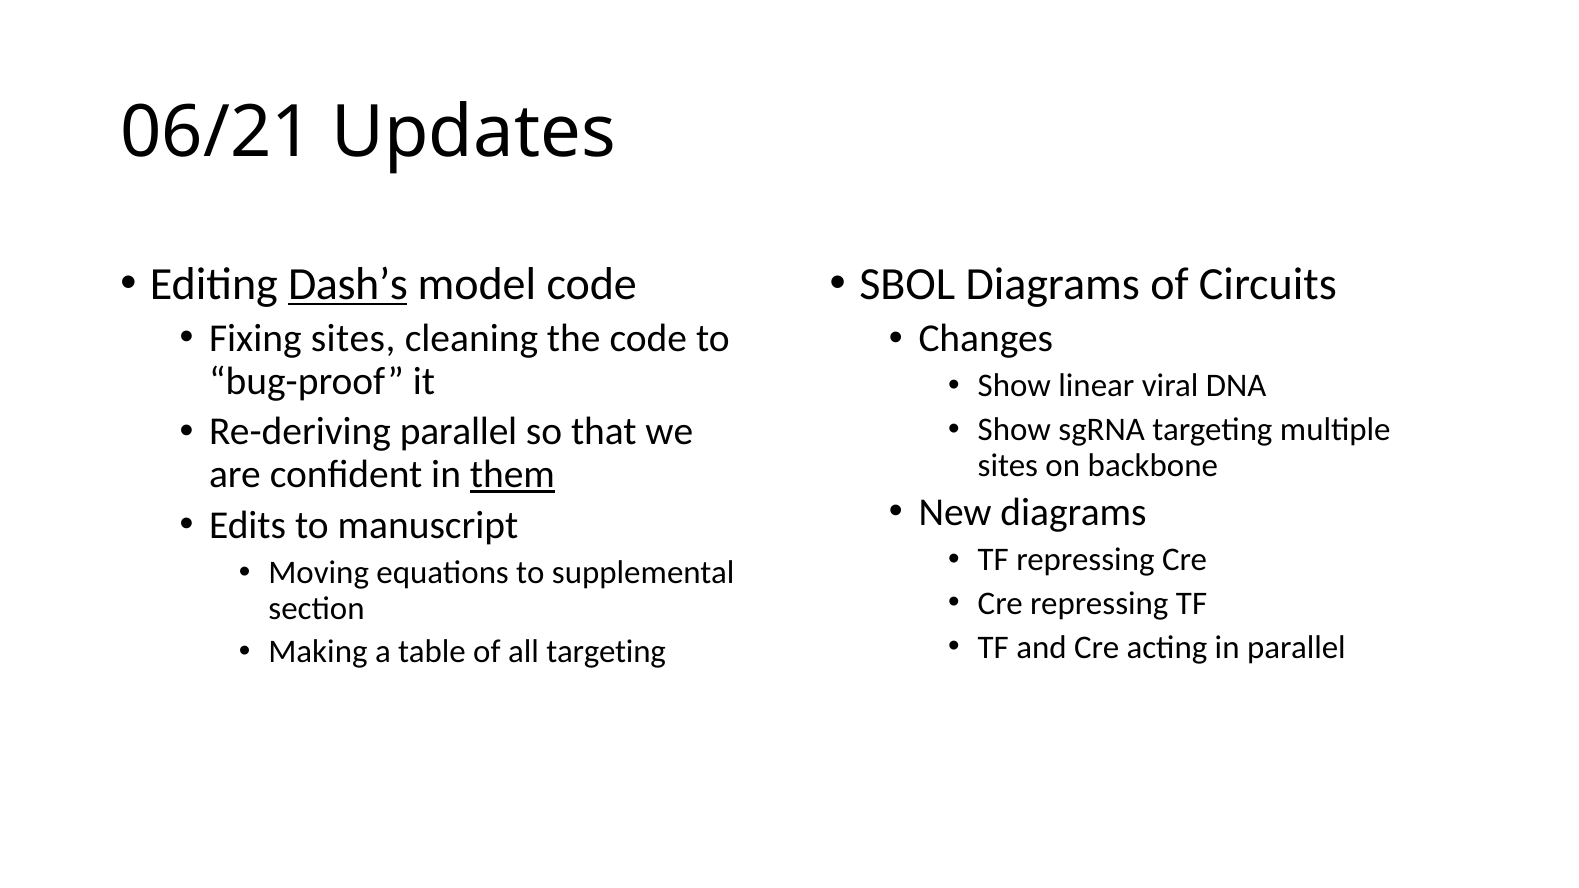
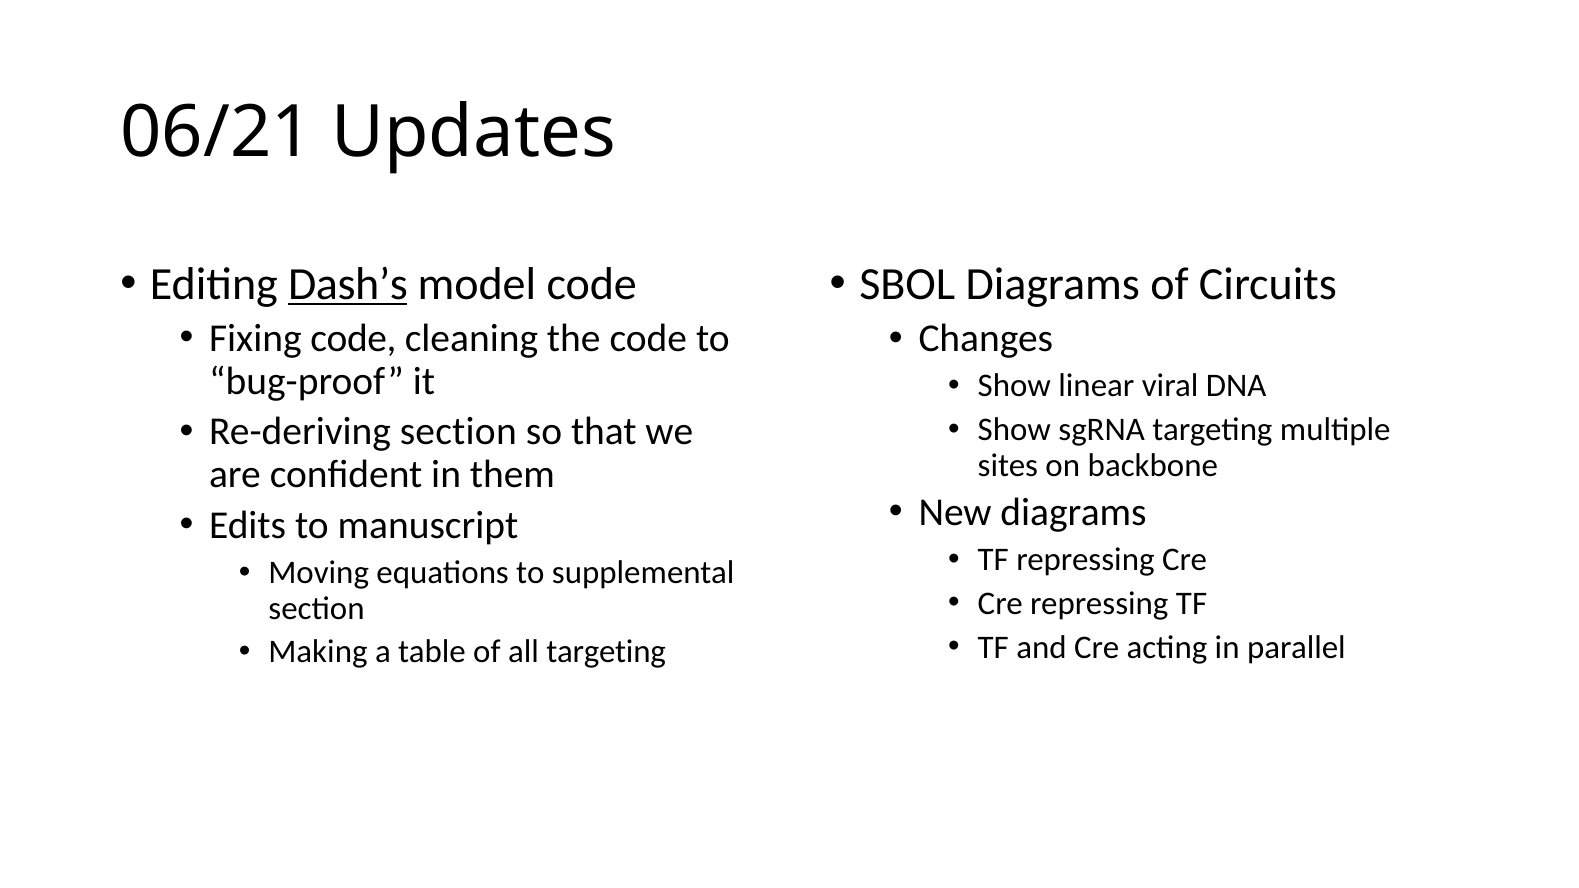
Fixing sites: sites -> code
Re-deriving parallel: parallel -> section
them underline: present -> none
